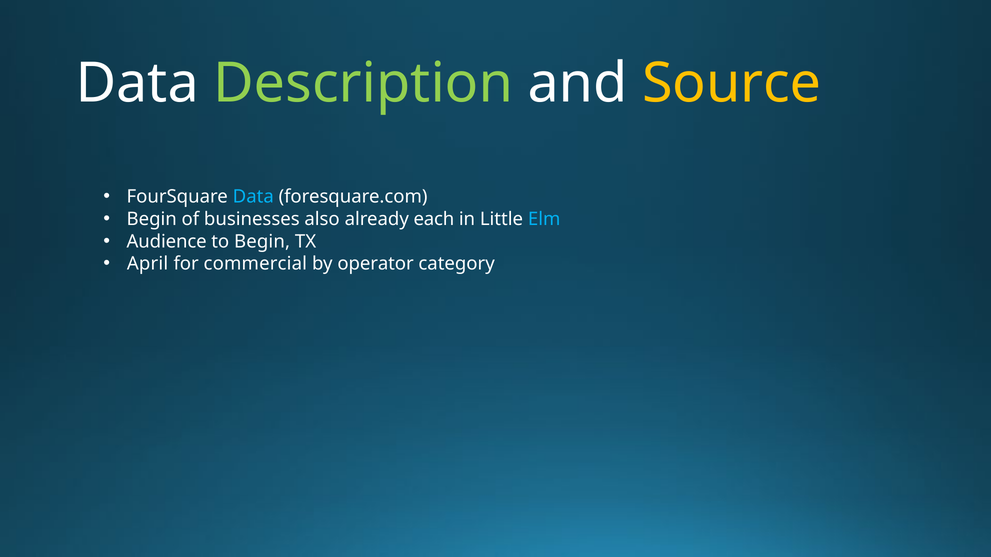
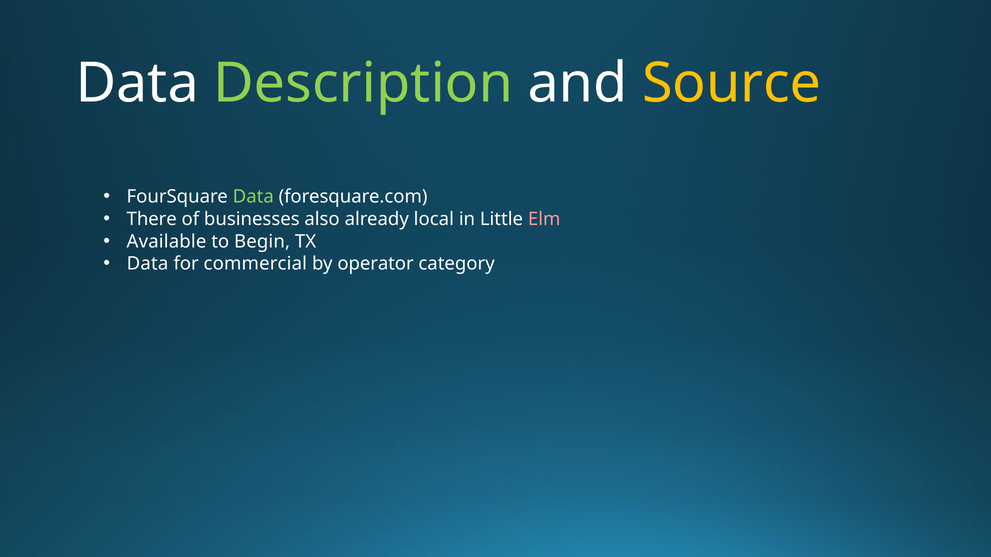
Data at (253, 197) colour: light blue -> light green
Begin at (152, 219): Begin -> There
each: each -> local
Elm colour: light blue -> pink
Audience: Audience -> Available
April at (148, 264): April -> Data
